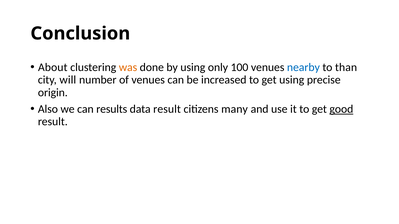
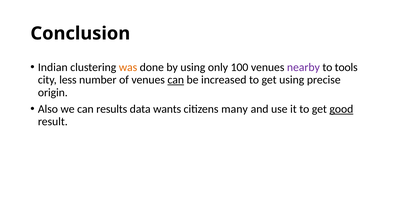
About: About -> Indian
nearby colour: blue -> purple
than: than -> tools
will: will -> less
can at (176, 80) underline: none -> present
data result: result -> wants
